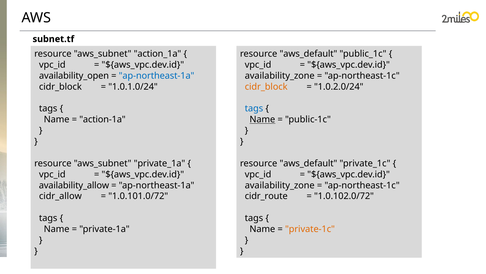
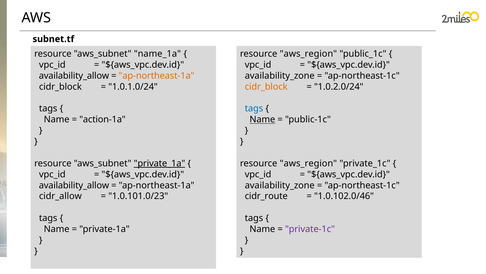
action_1a: action_1a -> name_1a
aws_default at (308, 54): aws_default -> aws_region
availability_open at (74, 76): availability_open -> availability_allow
ap-northeast-1a at (157, 76) colour: blue -> orange
private_1a underline: none -> present
aws_default at (308, 163): aws_default -> aws_region
1.0.101.0/72: 1.0.101.0/72 -> 1.0.101.0/23
1.0.102.0/72: 1.0.102.0/72 -> 1.0.102.0/46
private-1c colour: orange -> purple
